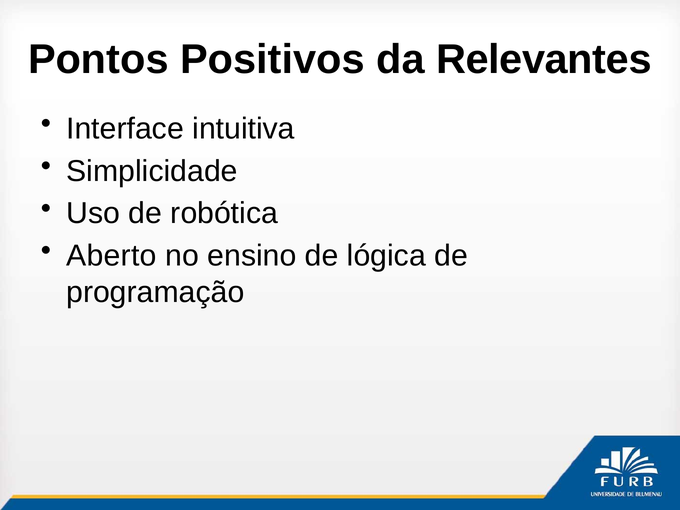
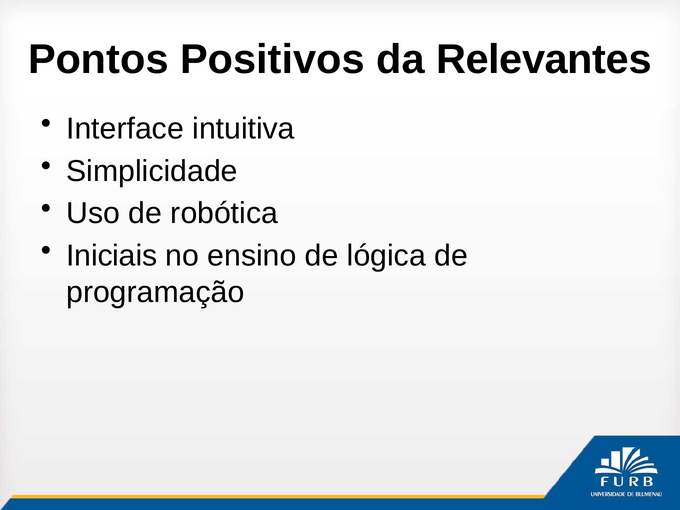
Aberto: Aberto -> Iniciais
